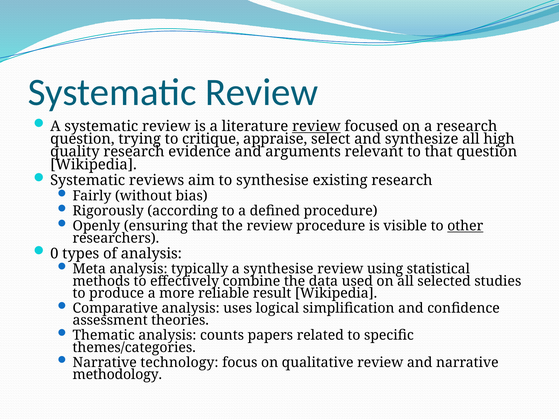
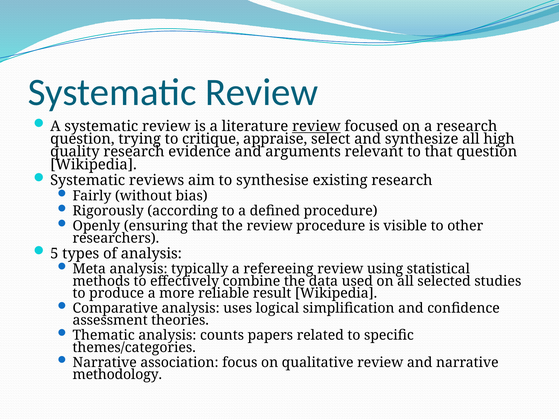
other underline: present -> none
0: 0 -> 5
a synthesise: synthesise -> refereeing
technology: technology -> association
